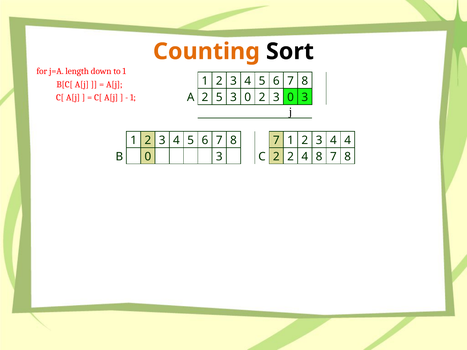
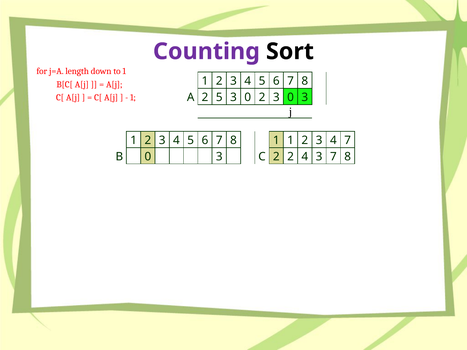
Counting colour: orange -> purple
7 8 7: 7 -> 1
4 4: 4 -> 7
4 8: 8 -> 3
